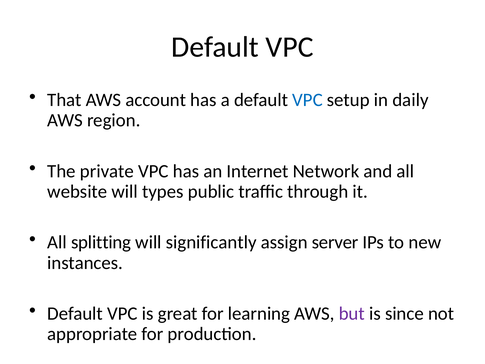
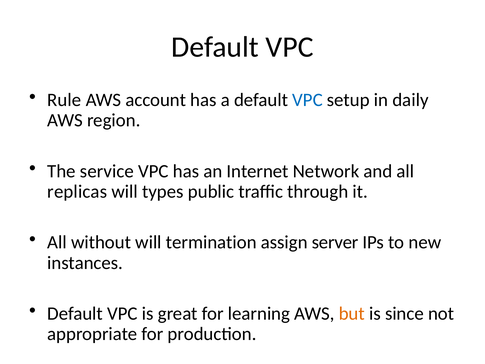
That: That -> Rule
private: private -> service
website: website -> replicas
splitting: splitting -> without
significantly: significantly -> termination
but colour: purple -> orange
